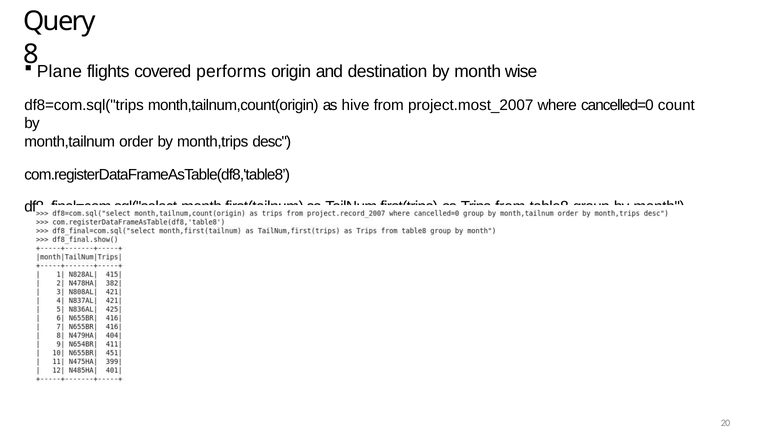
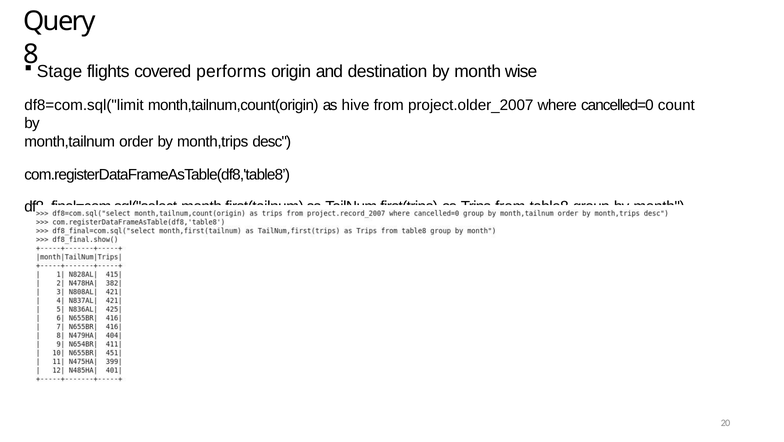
Plane: Plane -> Stage
df8=com.sql("trips: df8=com.sql("trips -> df8=com.sql("limit
project.most_2007: project.most_2007 -> project.older_2007
